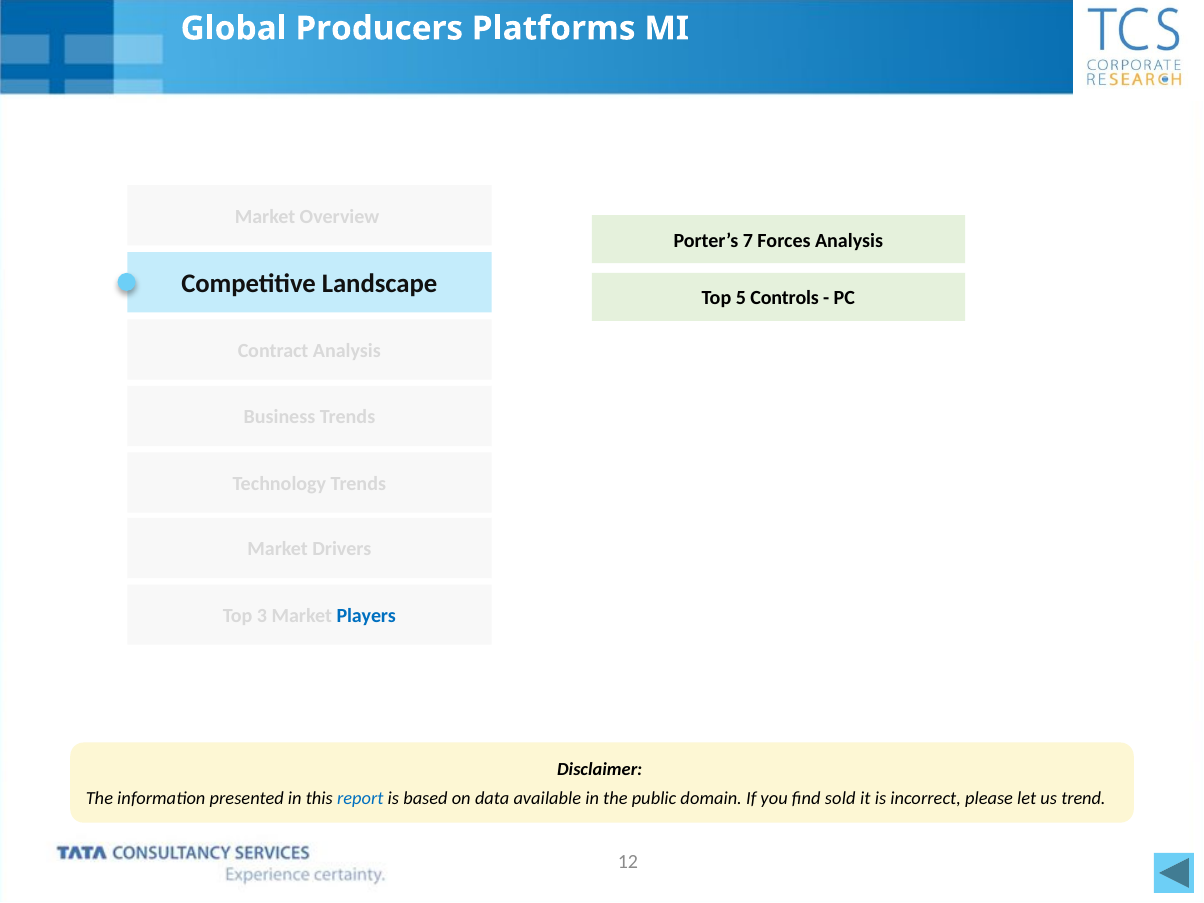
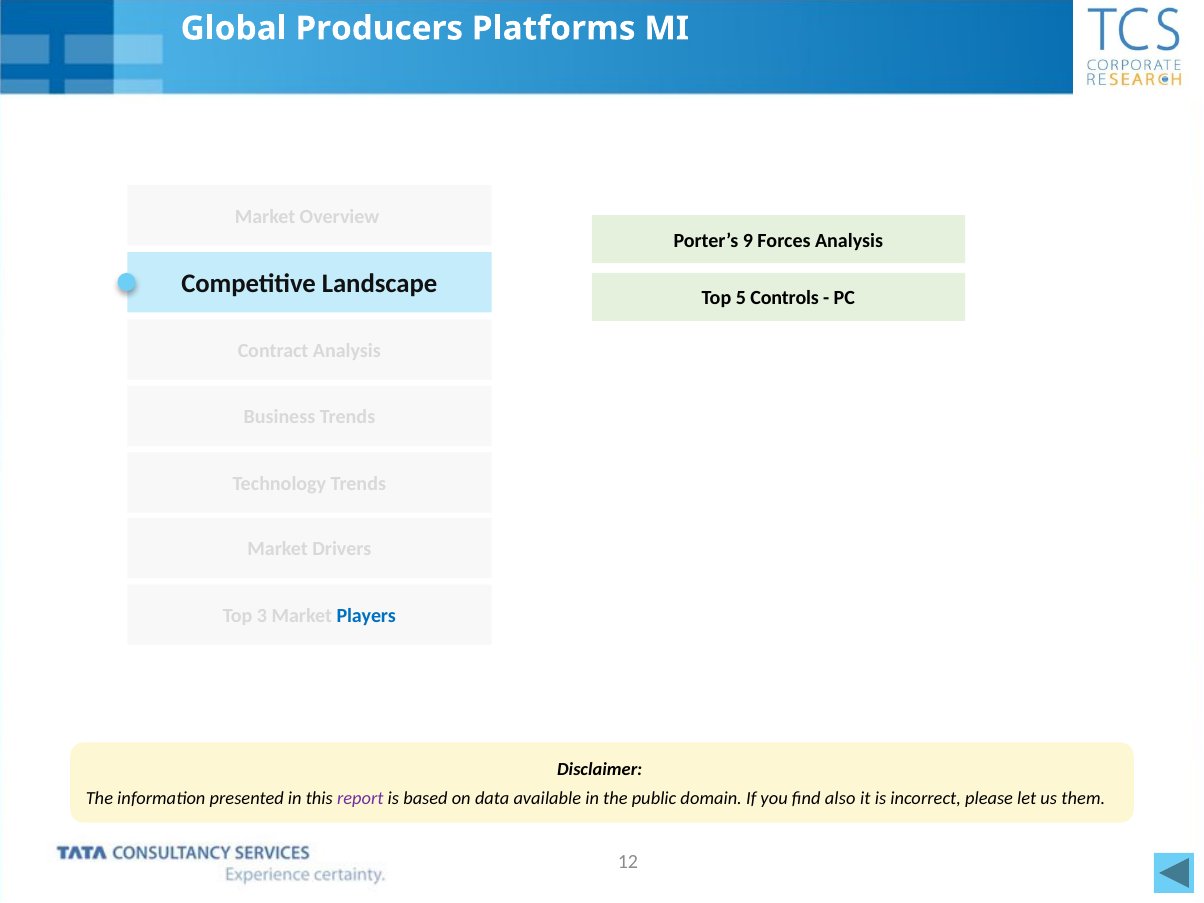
7: 7 -> 9
report colour: blue -> purple
sold: sold -> also
trend: trend -> them
